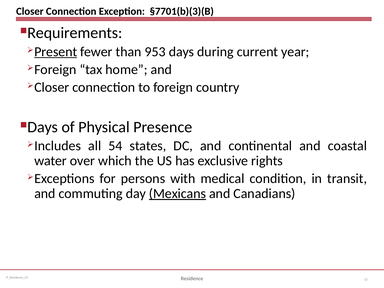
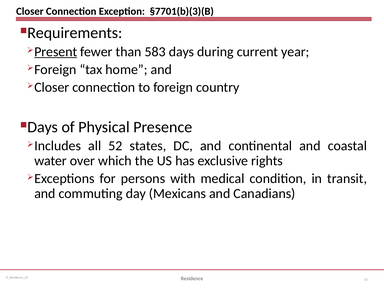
953: 953 -> 583
54: 54 -> 52
Mexicans underline: present -> none
